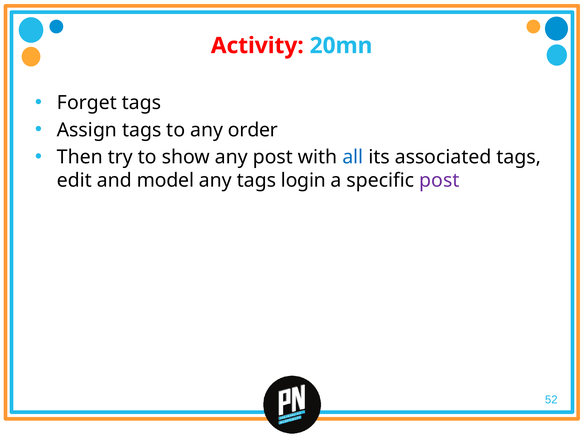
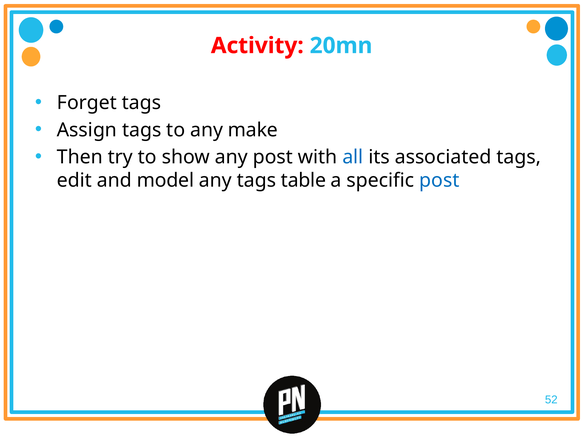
order: order -> make
login: login -> table
post at (439, 181) colour: purple -> blue
